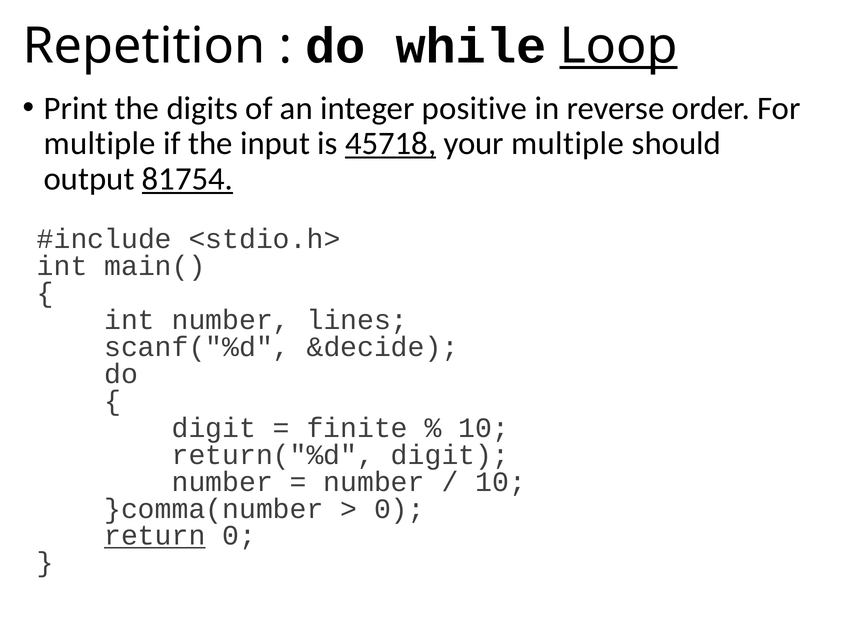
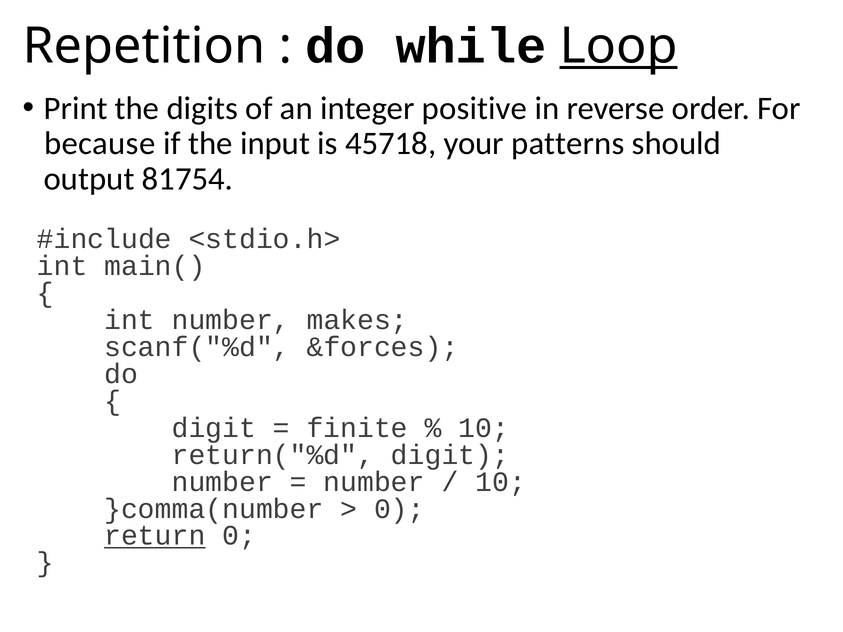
multiple at (100, 144): multiple -> because
45718 underline: present -> none
your multiple: multiple -> patterns
81754 underline: present -> none
lines: lines -> makes
&decide: &decide -> &forces
